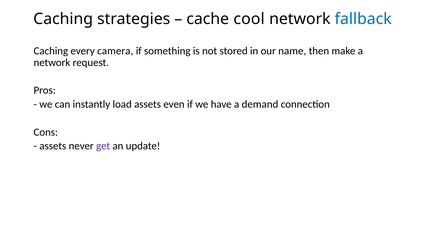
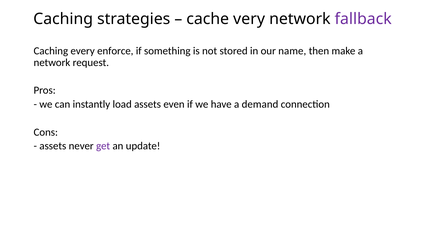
cool: cool -> very
fallback colour: blue -> purple
camera: camera -> enforce
